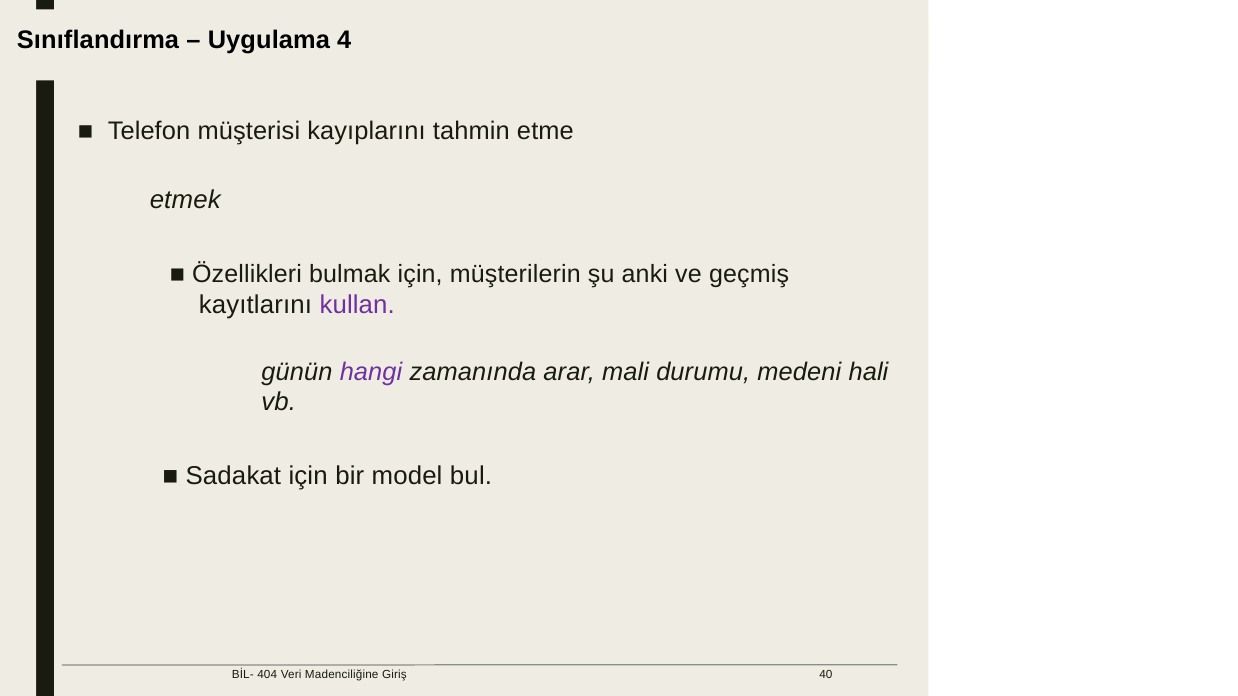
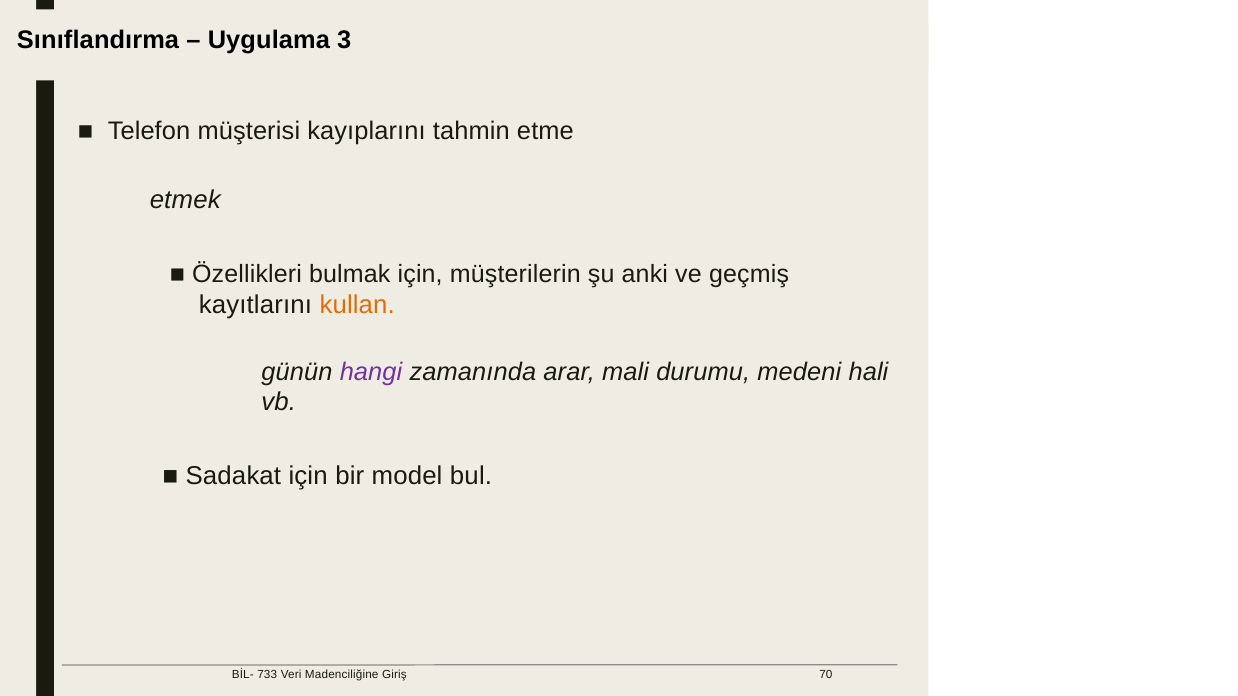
4: 4 -> 3
kullan colour: purple -> orange
404: 404 -> 733
40: 40 -> 70
